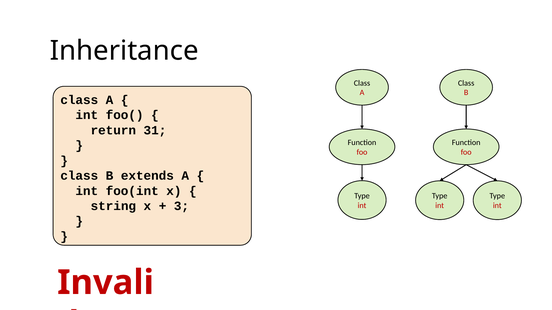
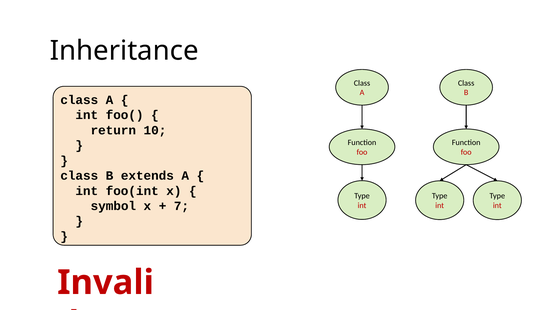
31: 31 -> 10
string: string -> symbol
3: 3 -> 7
